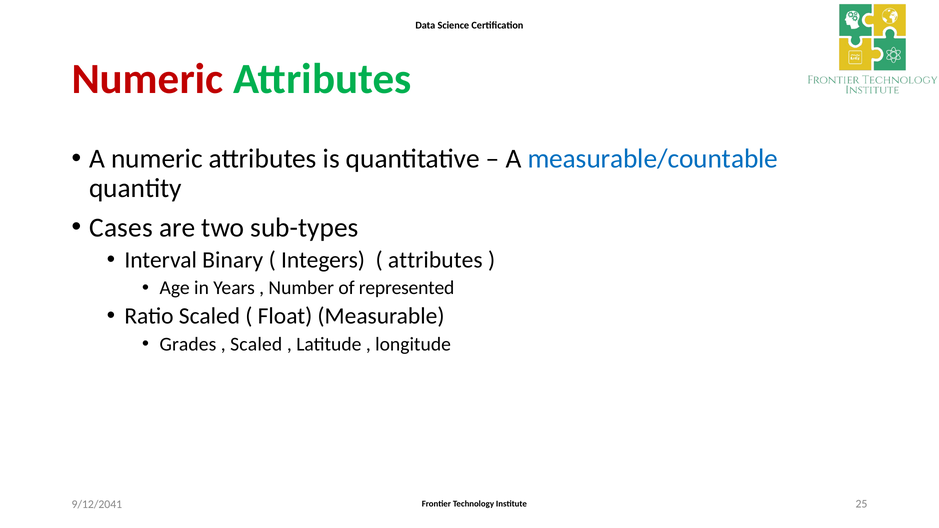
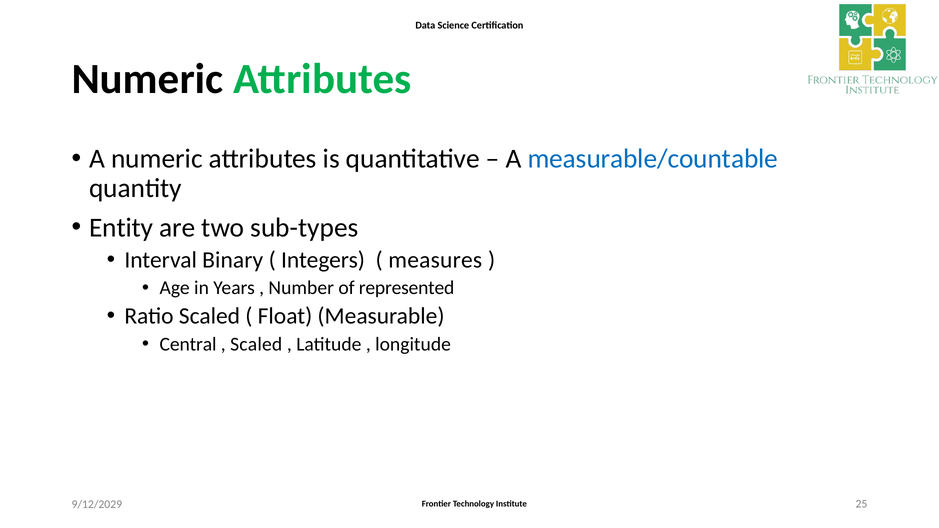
Numeric at (148, 79) colour: red -> black
Cases: Cases -> Entity
attributes at (435, 260): attributes -> measures
Grades: Grades -> Central
9/12/2041: 9/12/2041 -> 9/12/2029
